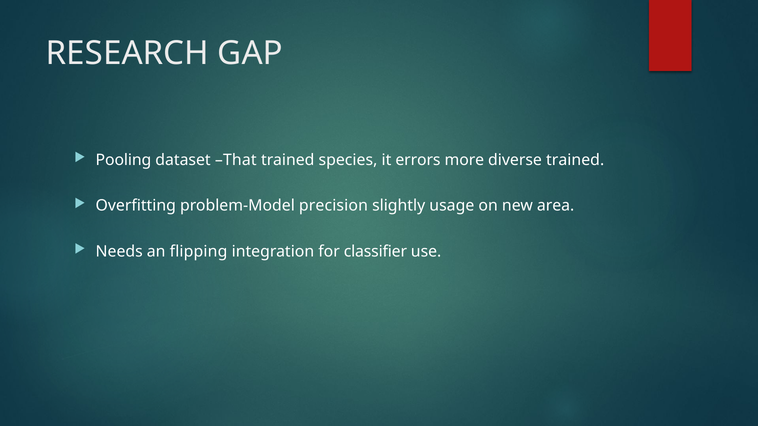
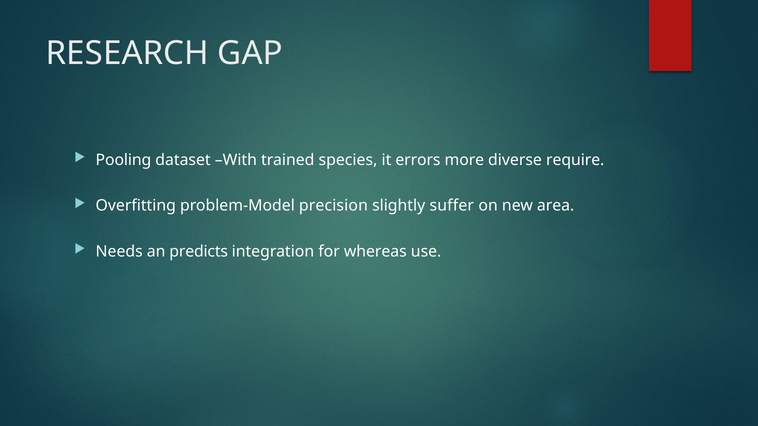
That: That -> With
diverse trained: trained -> require
usage: usage -> suffer
flipping: flipping -> predicts
classifier: classifier -> whereas
